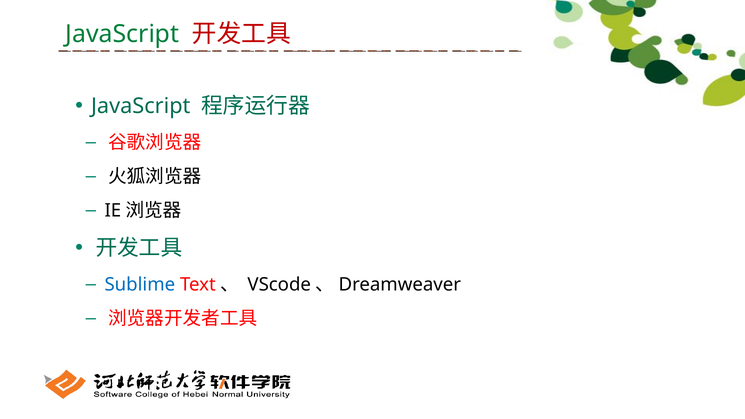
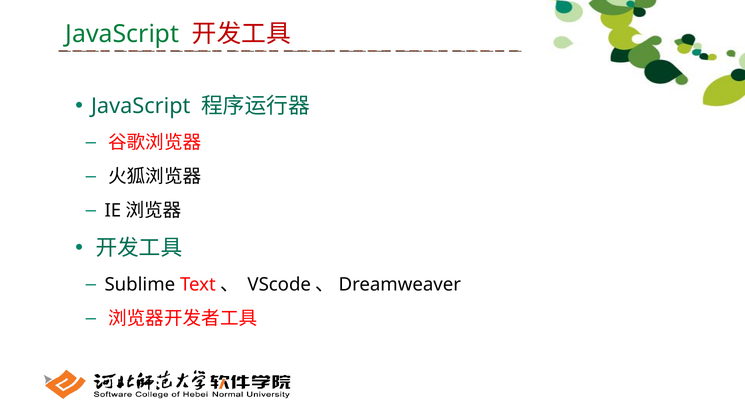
Sublime colour: blue -> black
